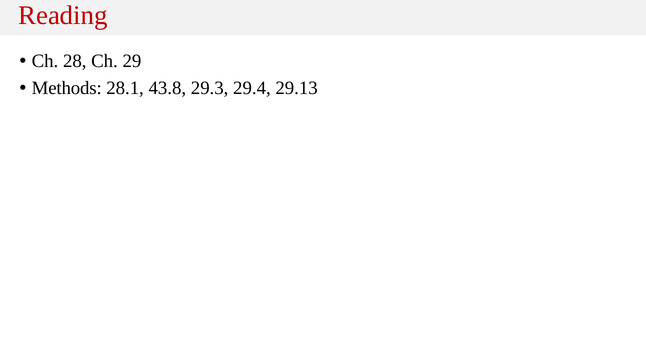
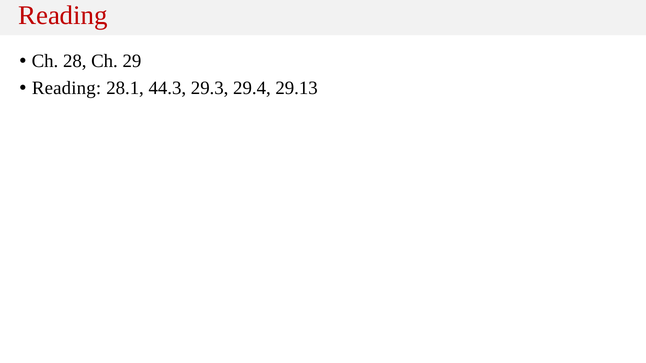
Methods at (67, 88): Methods -> Reading
43.8: 43.8 -> 44.3
